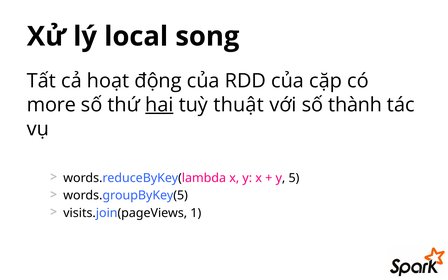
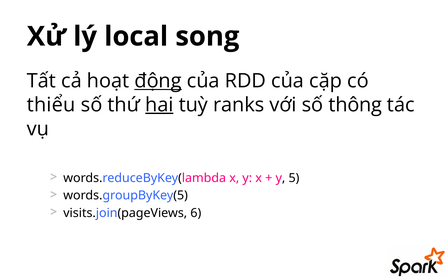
động underline: none -> present
more: more -> thiểu
thuật: thuật -> ranks
thành: thành -> thông
1: 1 -> 6
